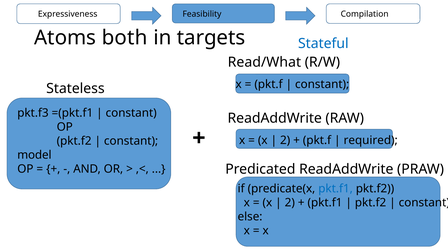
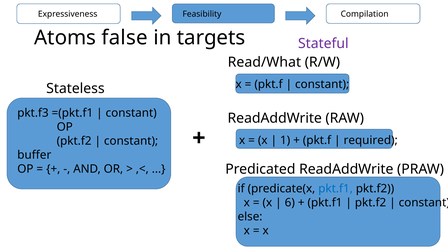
both: both -> false
Stateful colour: blue -> purple
2 at (285, 140): 2 -> 1
model: model -> buffer
2 at (290, 203): 2 -> 6
